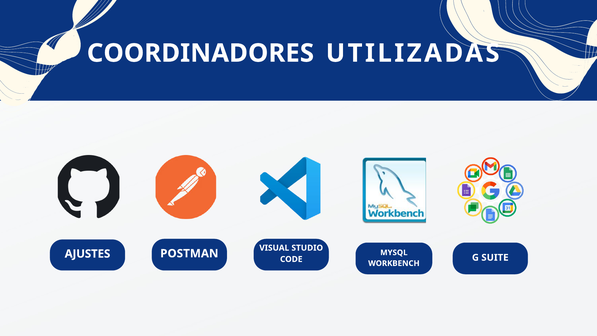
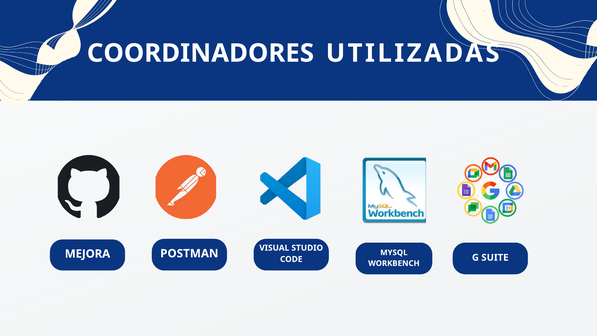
AJUSTES: AJUSTES -> MEJORA
